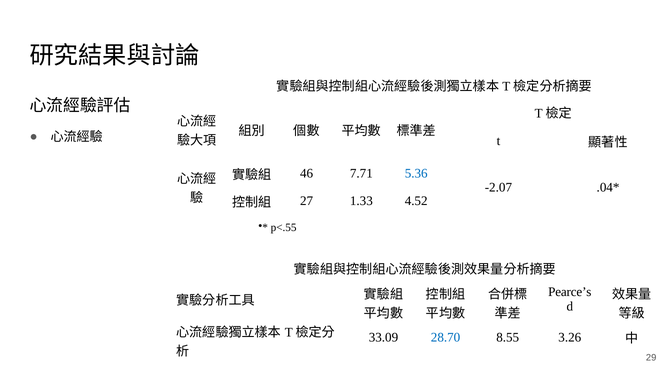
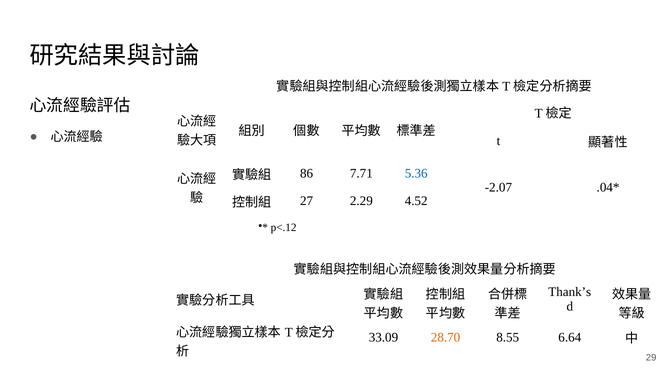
46: 46 -> 86
1.33: 1.33 -> 2.29
p<.55: p<.55 -> p<.12
Pearce’s: Pearce’s -> Thank’s
28.70 colour: blue -> orange
3.26: 3.26 -> 6.64
